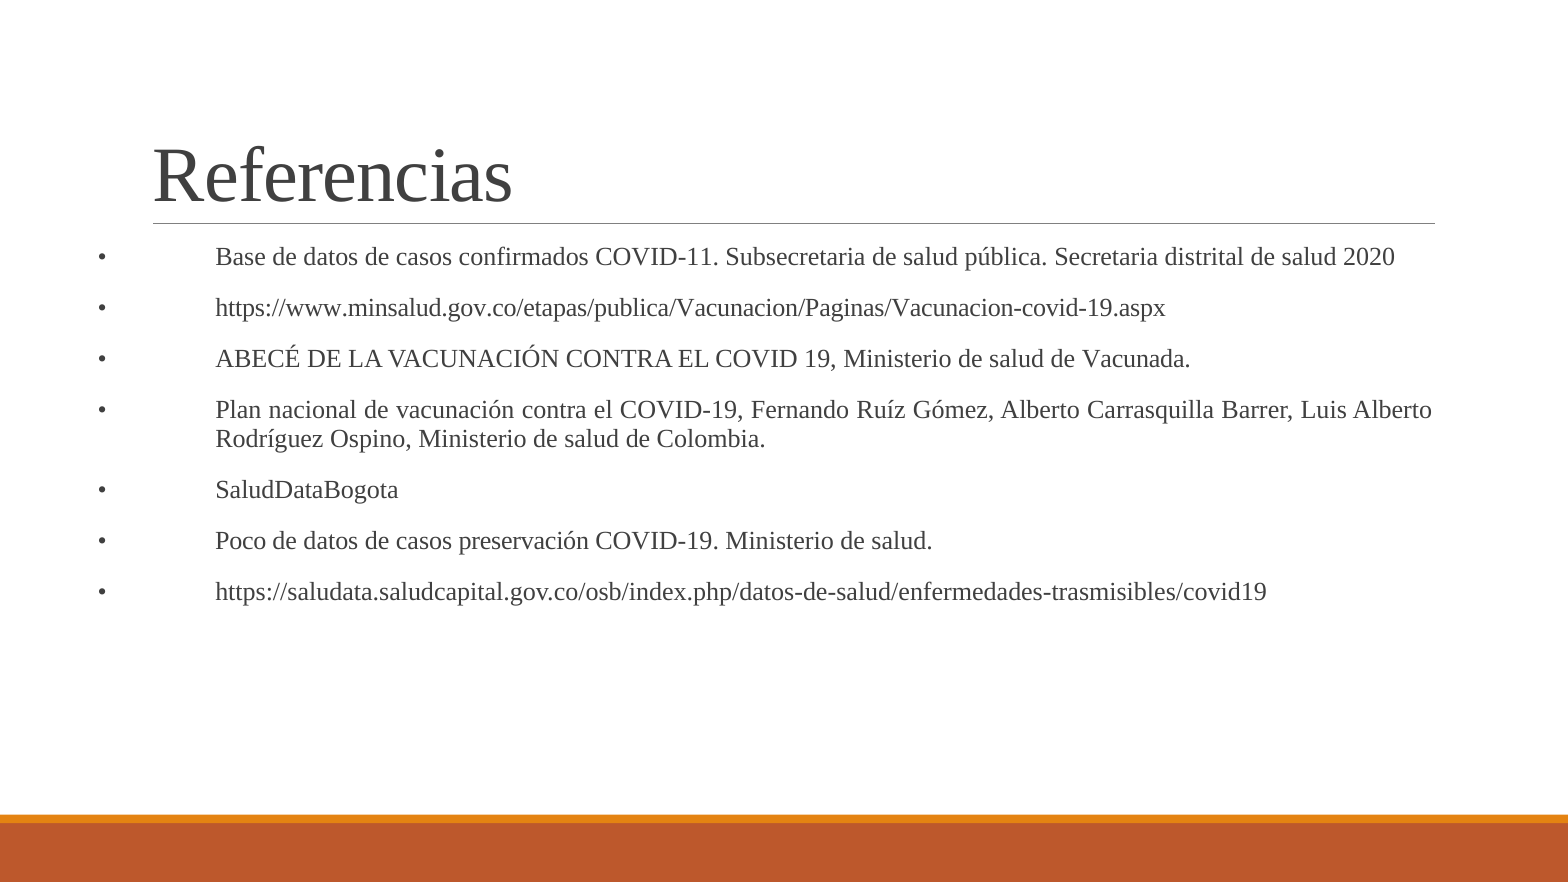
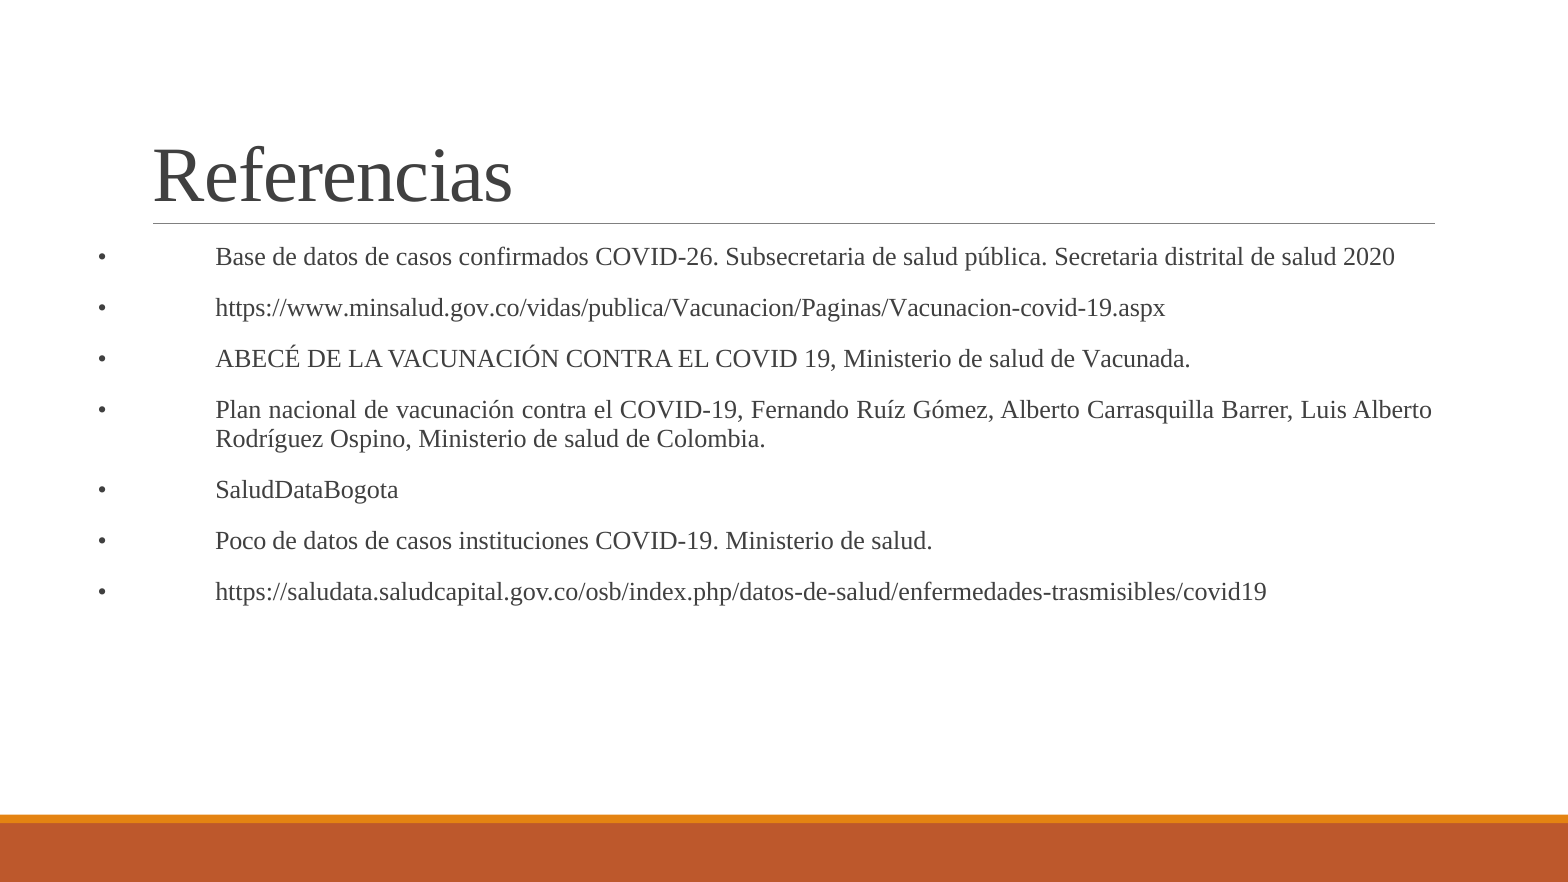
COVID-11: COVID-11 -> COVID-26
https://www.minsalud.gov.co/etapas/publica/Vacunacion/Paginas/Vacunacion-covid-19.aspx: https://www.minsalud.gov.co/etapas/publica/Vacunacion/Paginas/Vacunacion-covid-19.aspx -> https://www.minsalud.gov.co/vidas/publica/Vacunacion/Paginas/Vacunacion-covid-19.aspx
preservación: preservación -> instituciones
